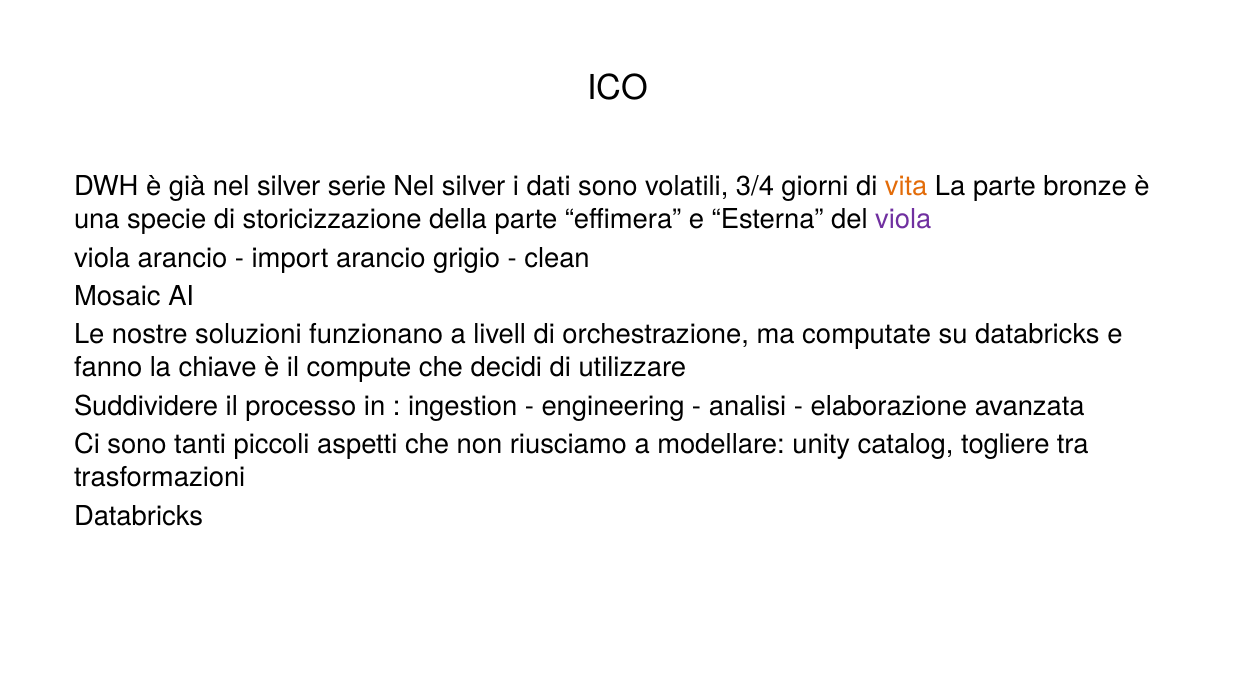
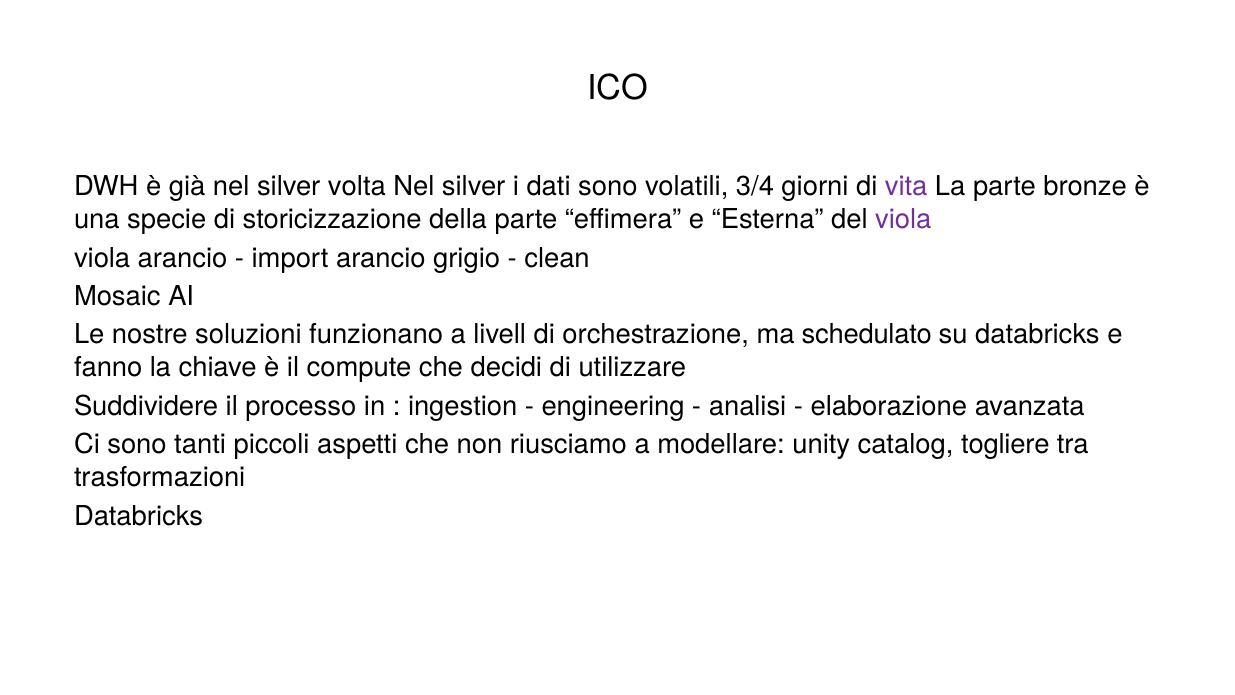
serie: serie -> volta
vita colour: orange -> purple
computate: computate -> schedulato
